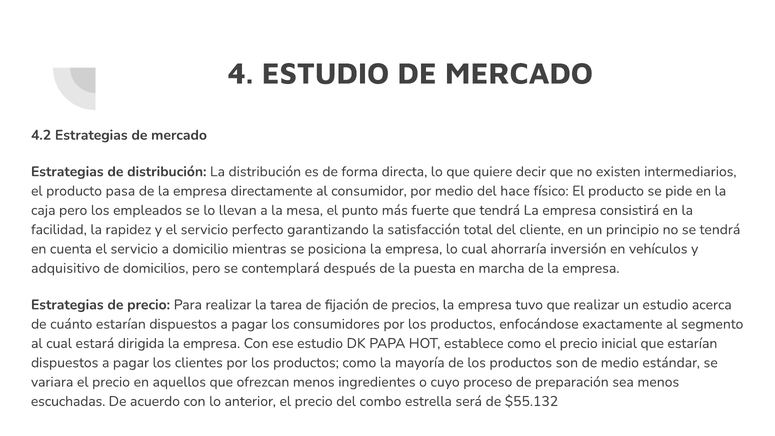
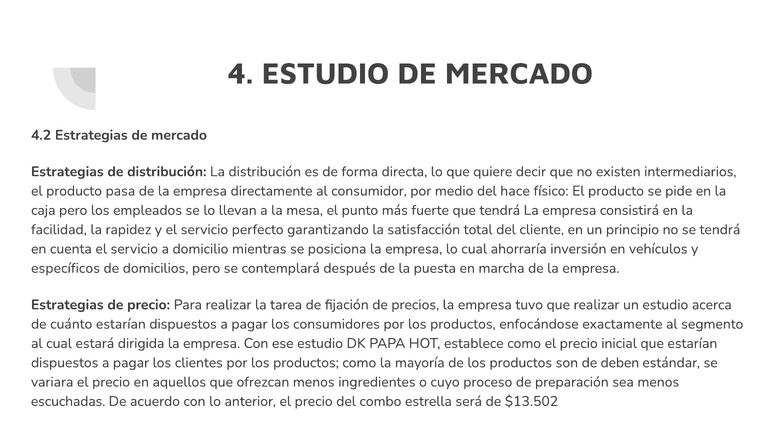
adquisitivo: adquisitivo -> específicos
de medio: medio -> deben
$55.132: $55.132 -> $13.502
